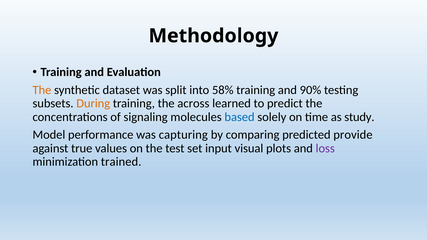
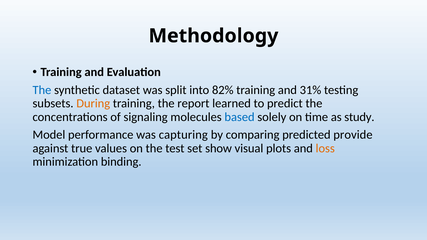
The at (42, 90) colour: orange -> blue
58%: 58% -> 82%
90%: 90% -> 31%
across: across -> report
input: input -> show
loss colour: purple -> orange
trained: trained -> binding
